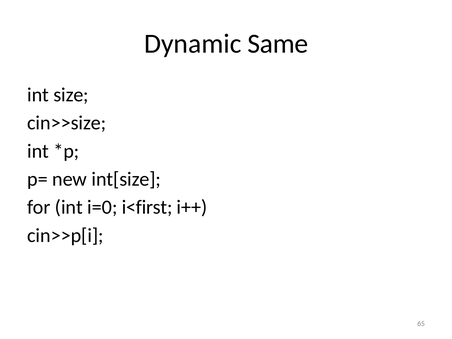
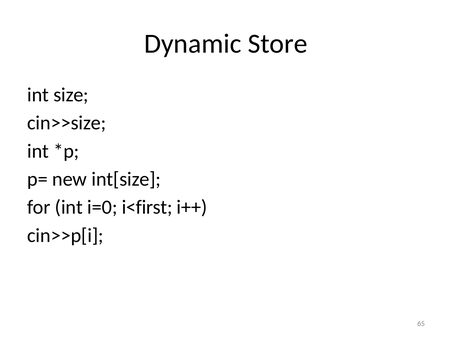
Same: Same -> Store
